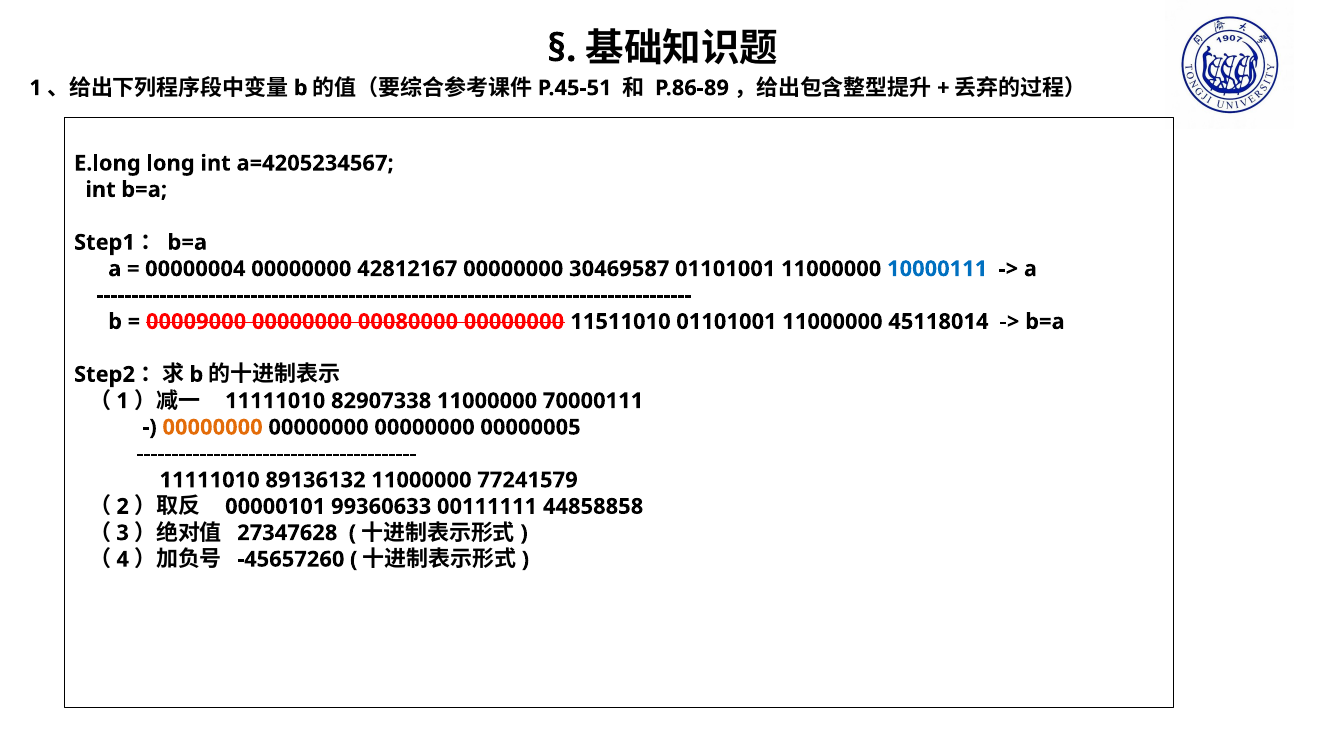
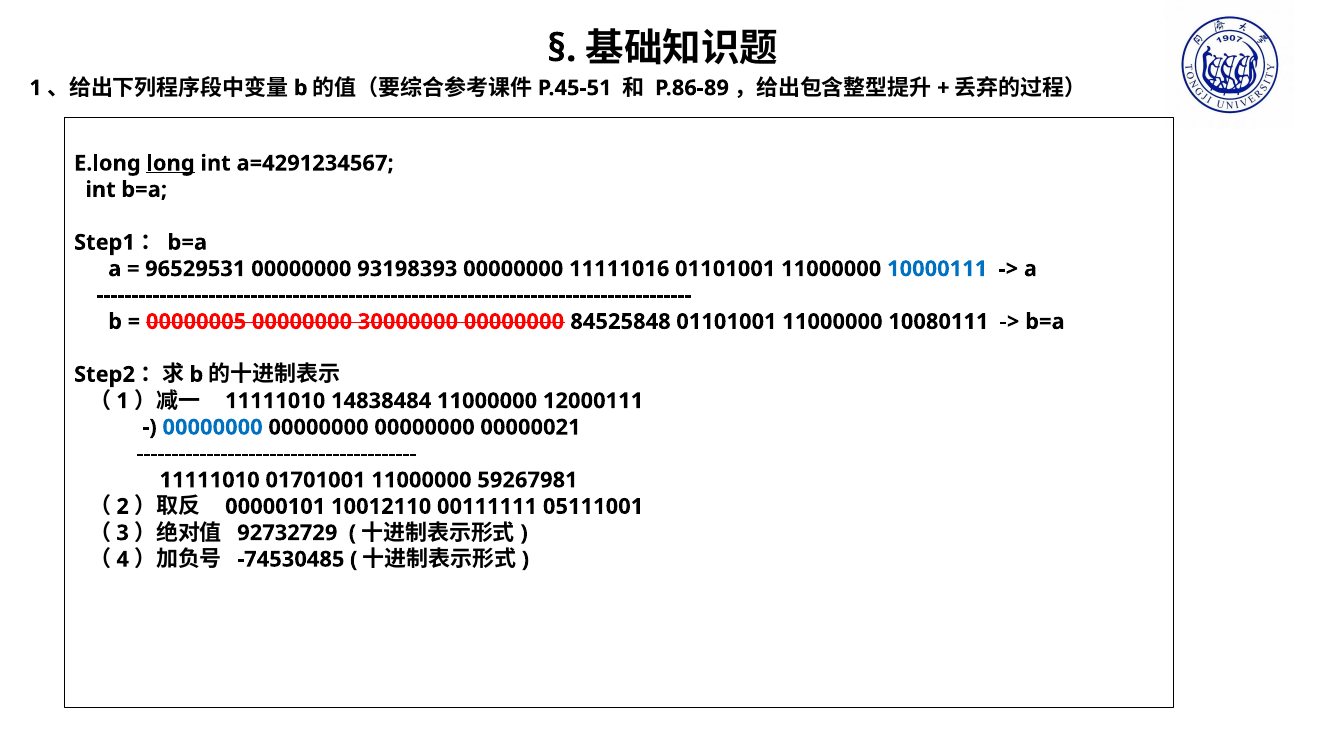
long underline: none -> present
a=4205234567: a=4205234567 -> a=4291234567
00000004: 00000004 -> 96529531
42812167: 42812167 -> 93198393
30469587: 30469587 -> 11111016
00009000: 00009000 -> 00000005
00080000: 00080000 -> 30000000
11511010: 11511010 -> 84525848
45118014: 45118014 -> 10080111
82907338: 82907338 -> 14838484
70000111: 70000111 -> 12000111
00000000 at (213, 427) colour: orange -> blue
00000005: 00000005 -> 00000021
89136132: 89136132 -> 01701001
77241579: 77241579 -> 59267981
99360633: 99360633 -> 10012110
44858858: 44858858 -> 05111001
27347628: 27347628 -> 92732729
-45657260: -45657260 -> -74530485
